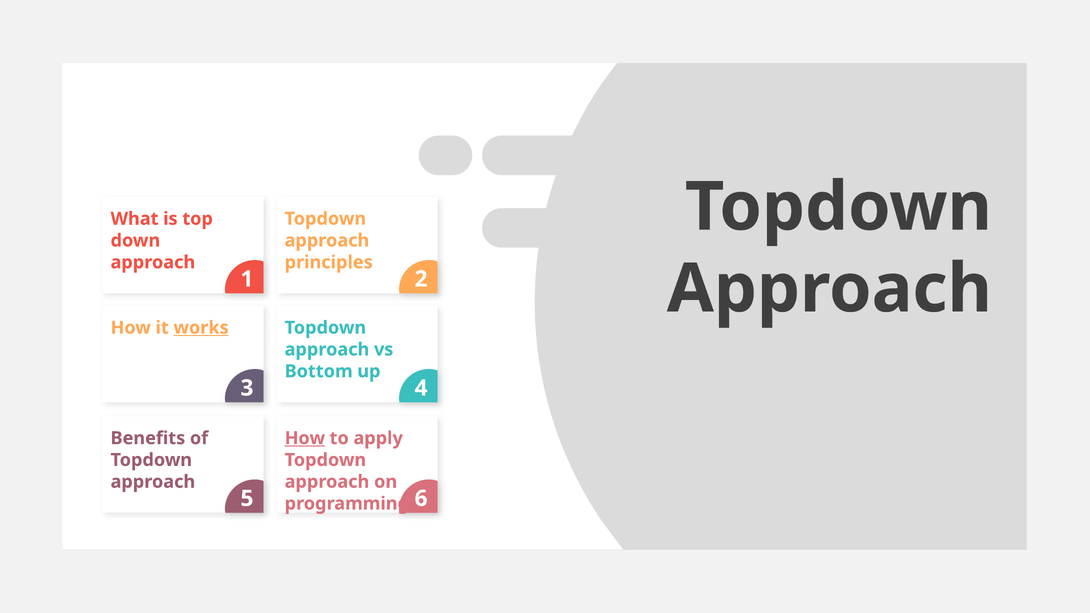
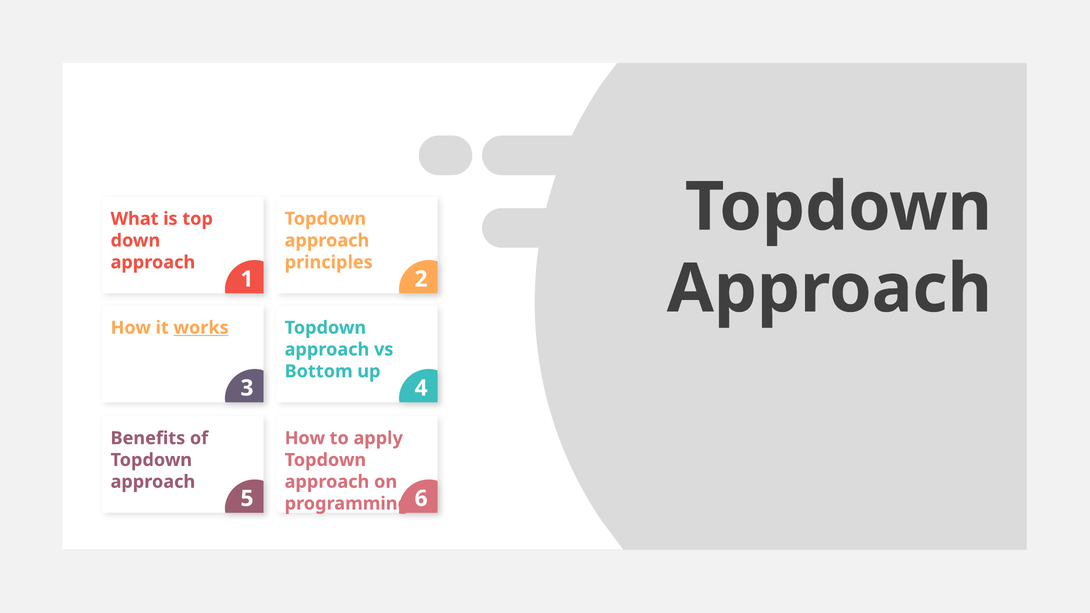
How at (305, 438) underline: present -> none
